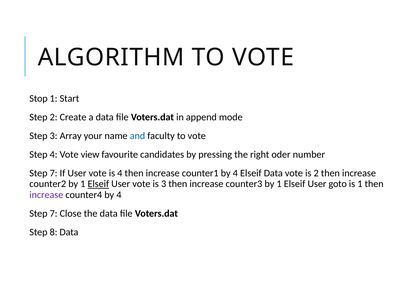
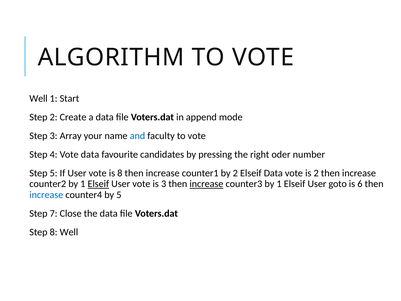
Stop at (39, 99): Stop -> Well
Vote view: view -> data
7 at (54, 173): 7 -> 5
is 4: 4 -> 8
counter1 by 4: 4 -> 2
increase at (206, 184) underline: none -> present
is 1: 1 -> 6
increase at (46, 195) colour: purple -> blue
counter4 by 4: 4 -> 5
8 Data: Data -> Well
